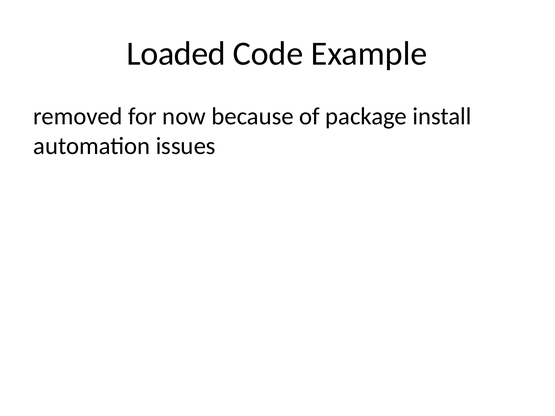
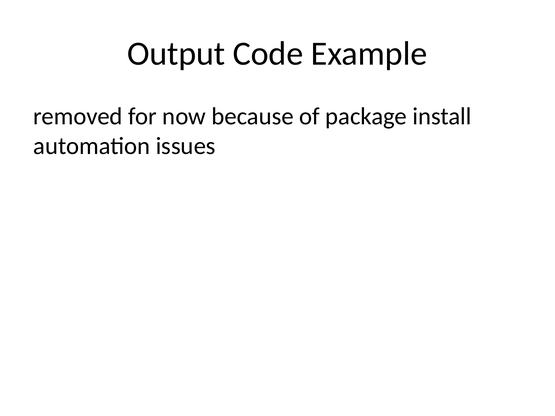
Loaded: Loaded -> Output
